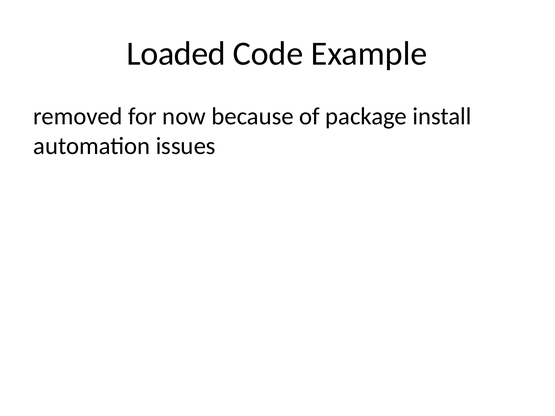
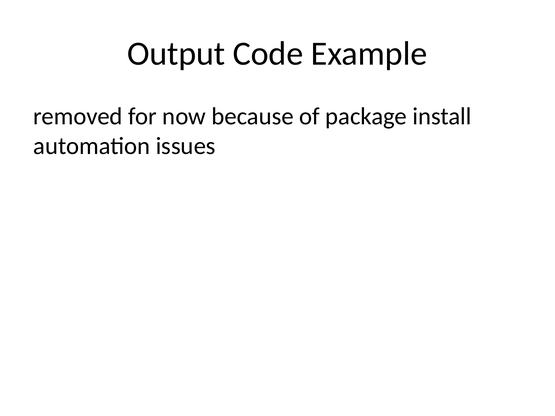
Loaded: Loaded -> Output
